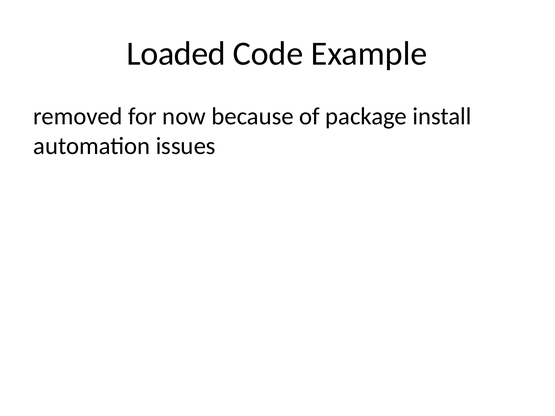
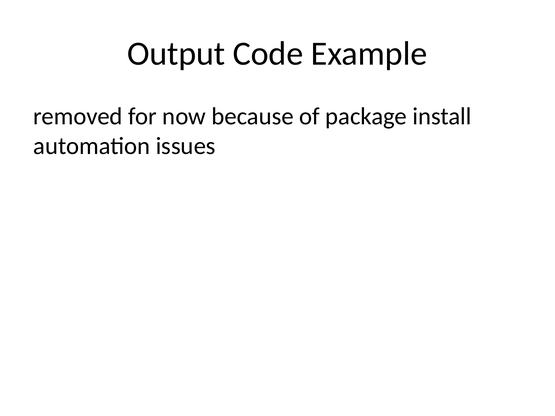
Loaded: Loaded -> Output
